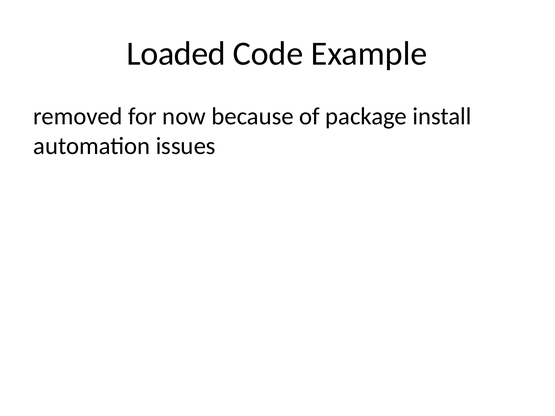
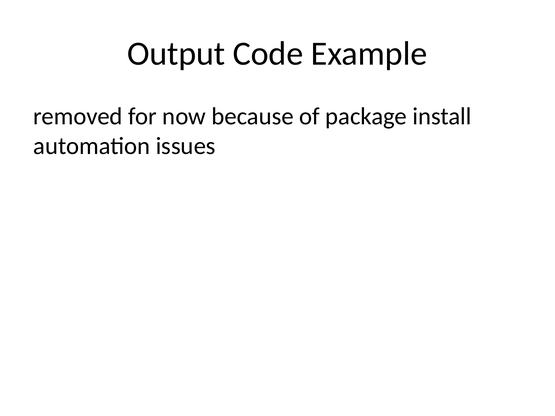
Loaded: Loaded -> Output
